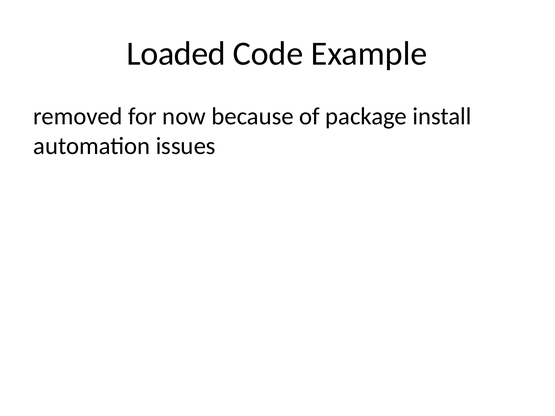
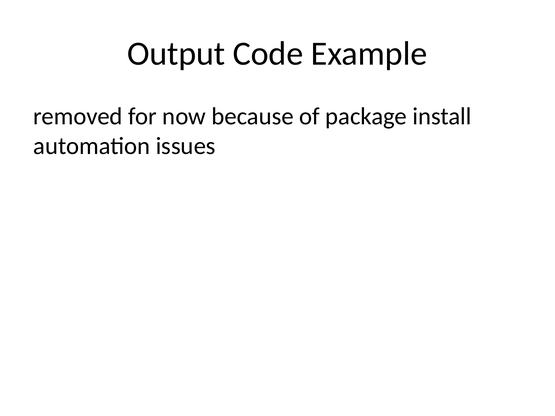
Loaded: Loaded -> Output
